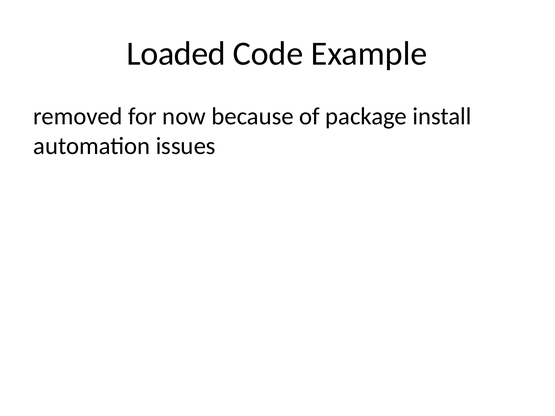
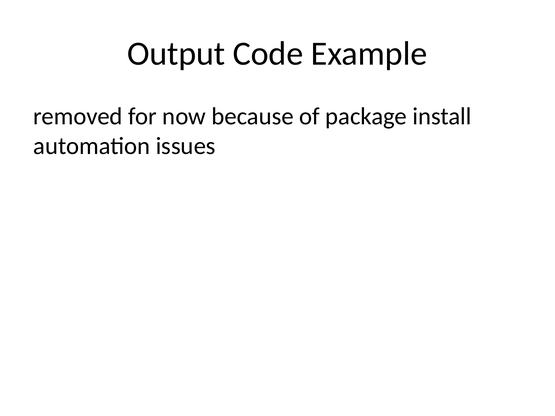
Loaded: Loaded -> Output
